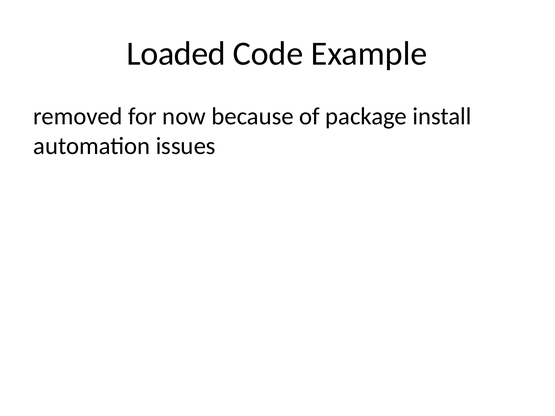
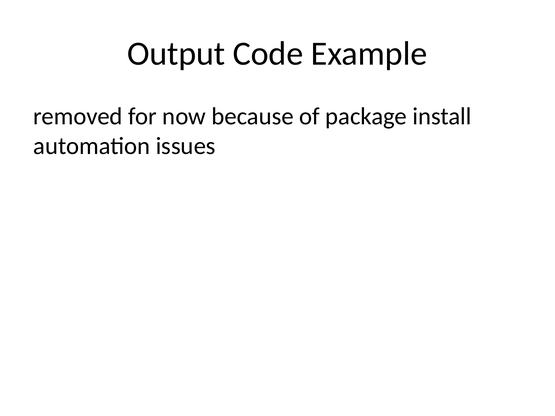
Loaded: Loaded -> Output
